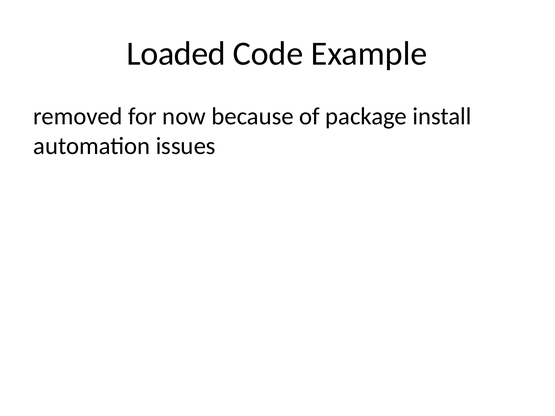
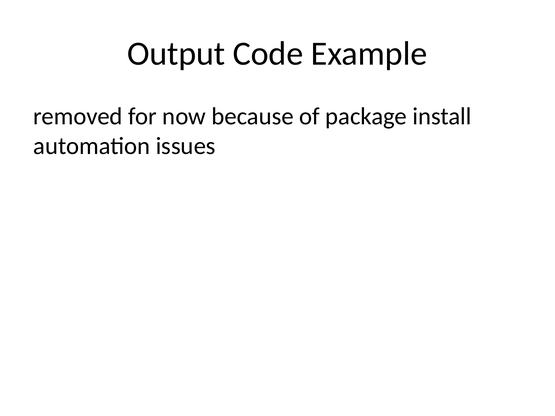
Loaded: Loaded -> Output
